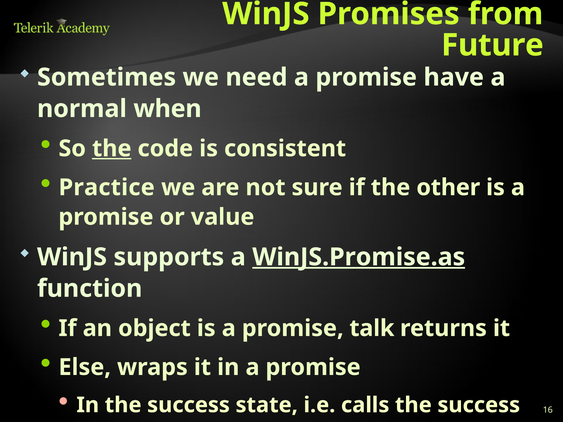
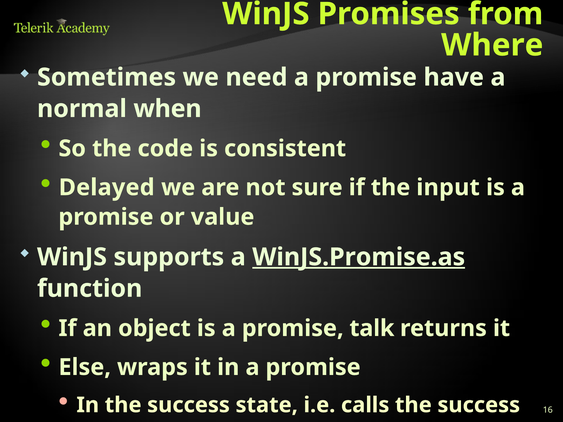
Future: Future -> Where
the at (112, 149) underline: present -> none
Practice: Practice -> Delayed
other: other -> input
